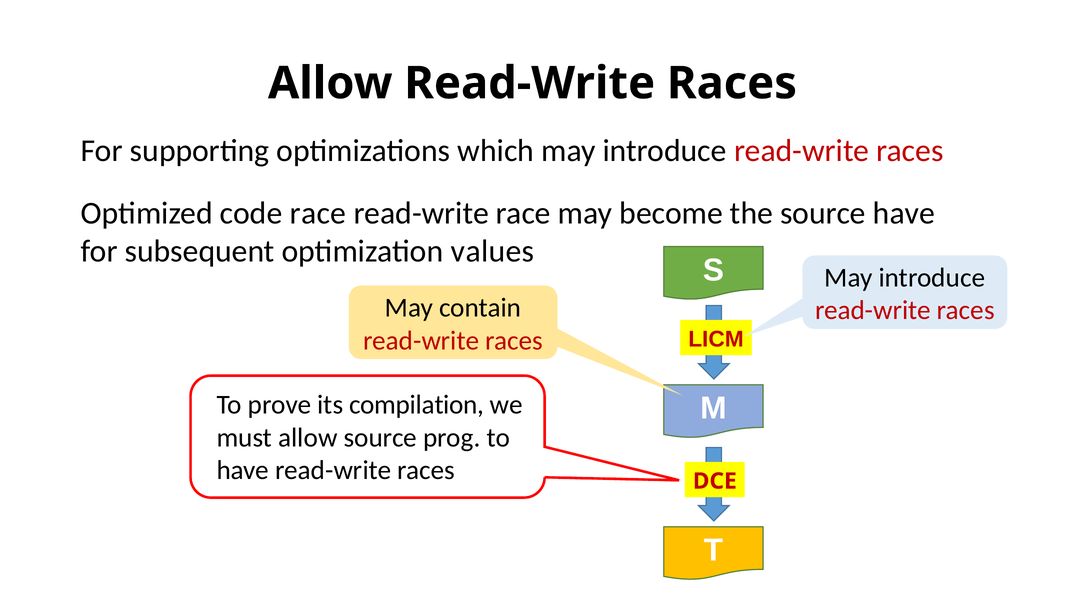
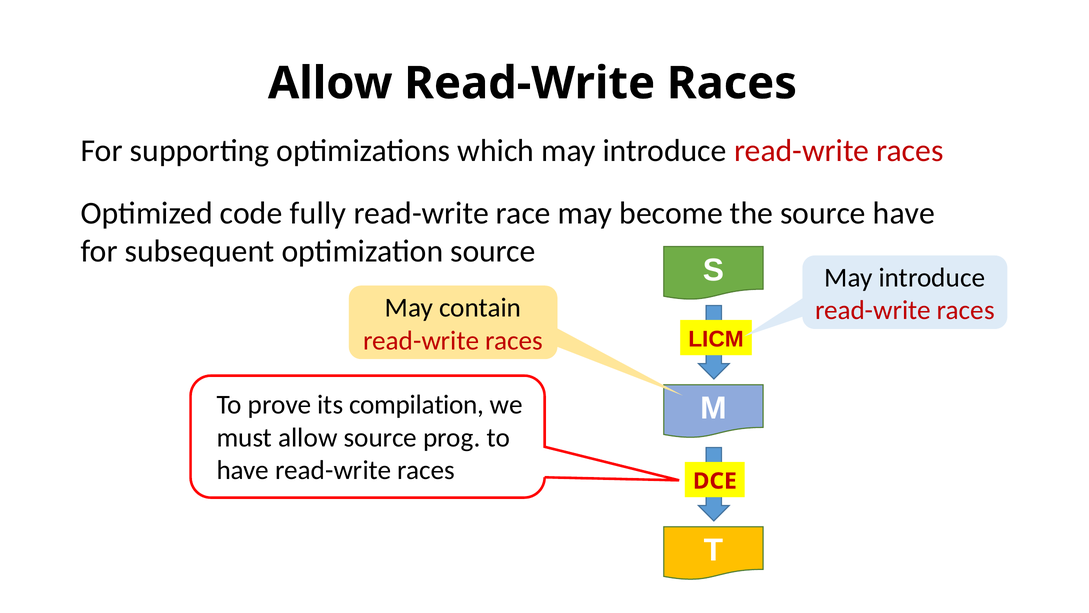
code race: race -> fully
optimization values: values -> source
